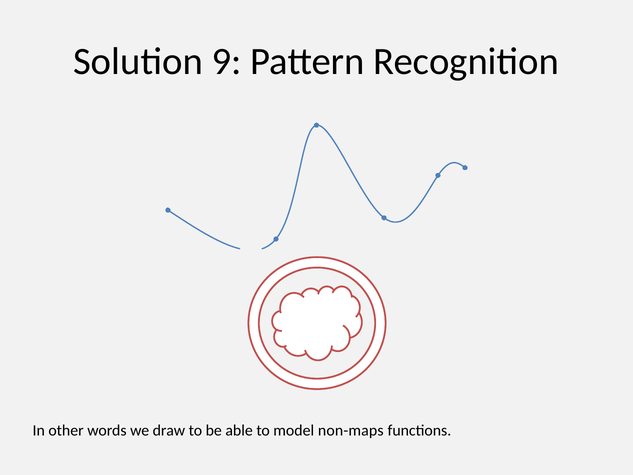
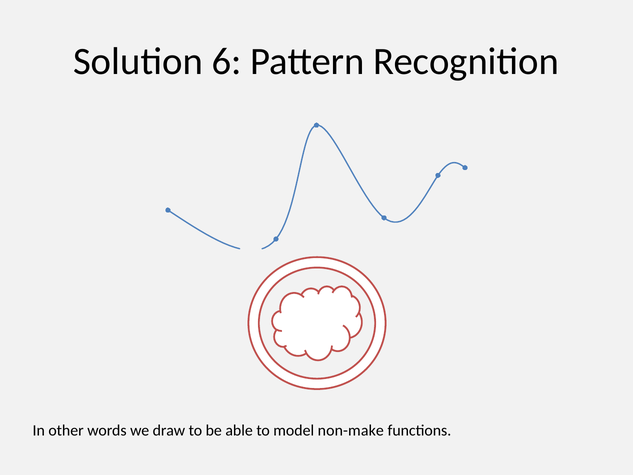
9: 9 -> 6
non-maps: non-maps -> non-make
